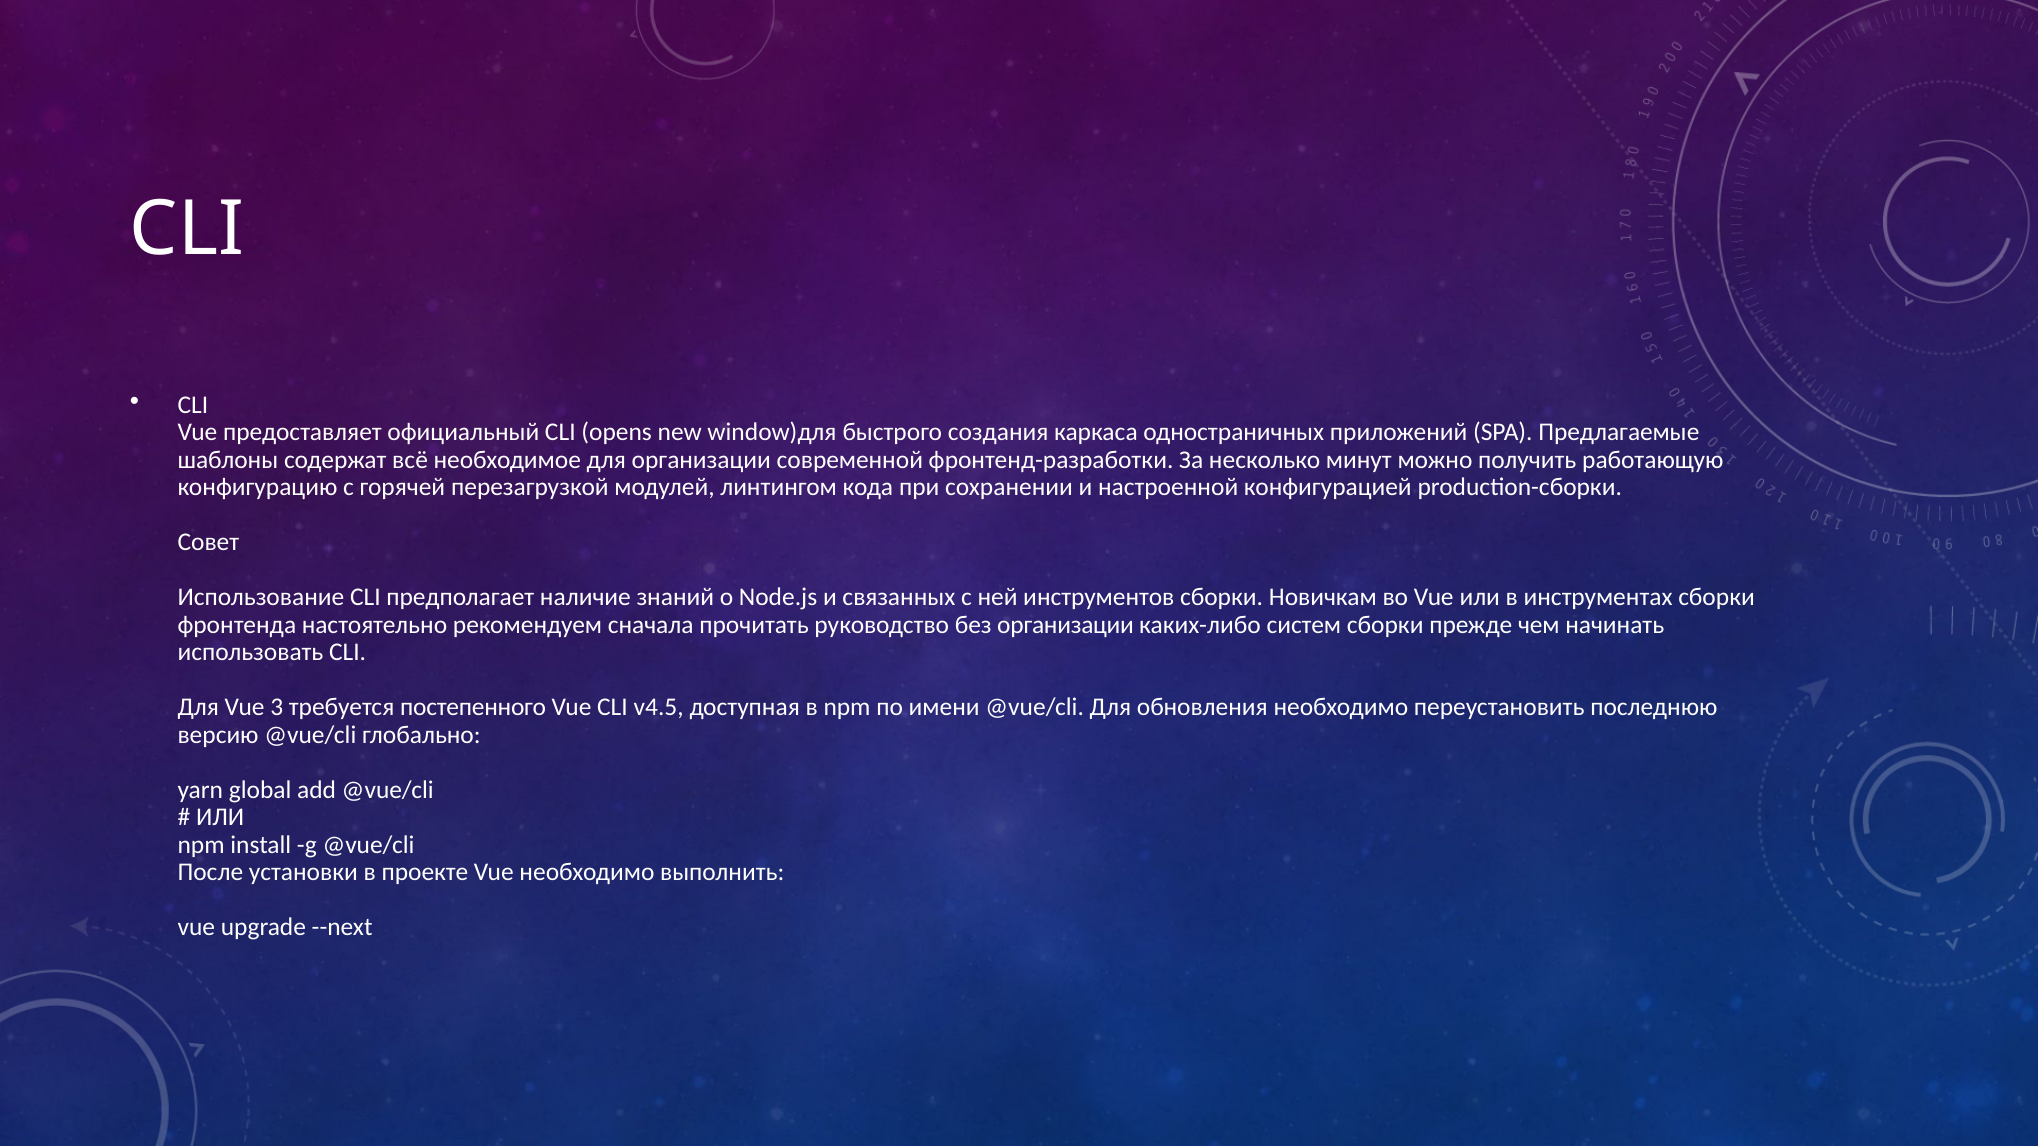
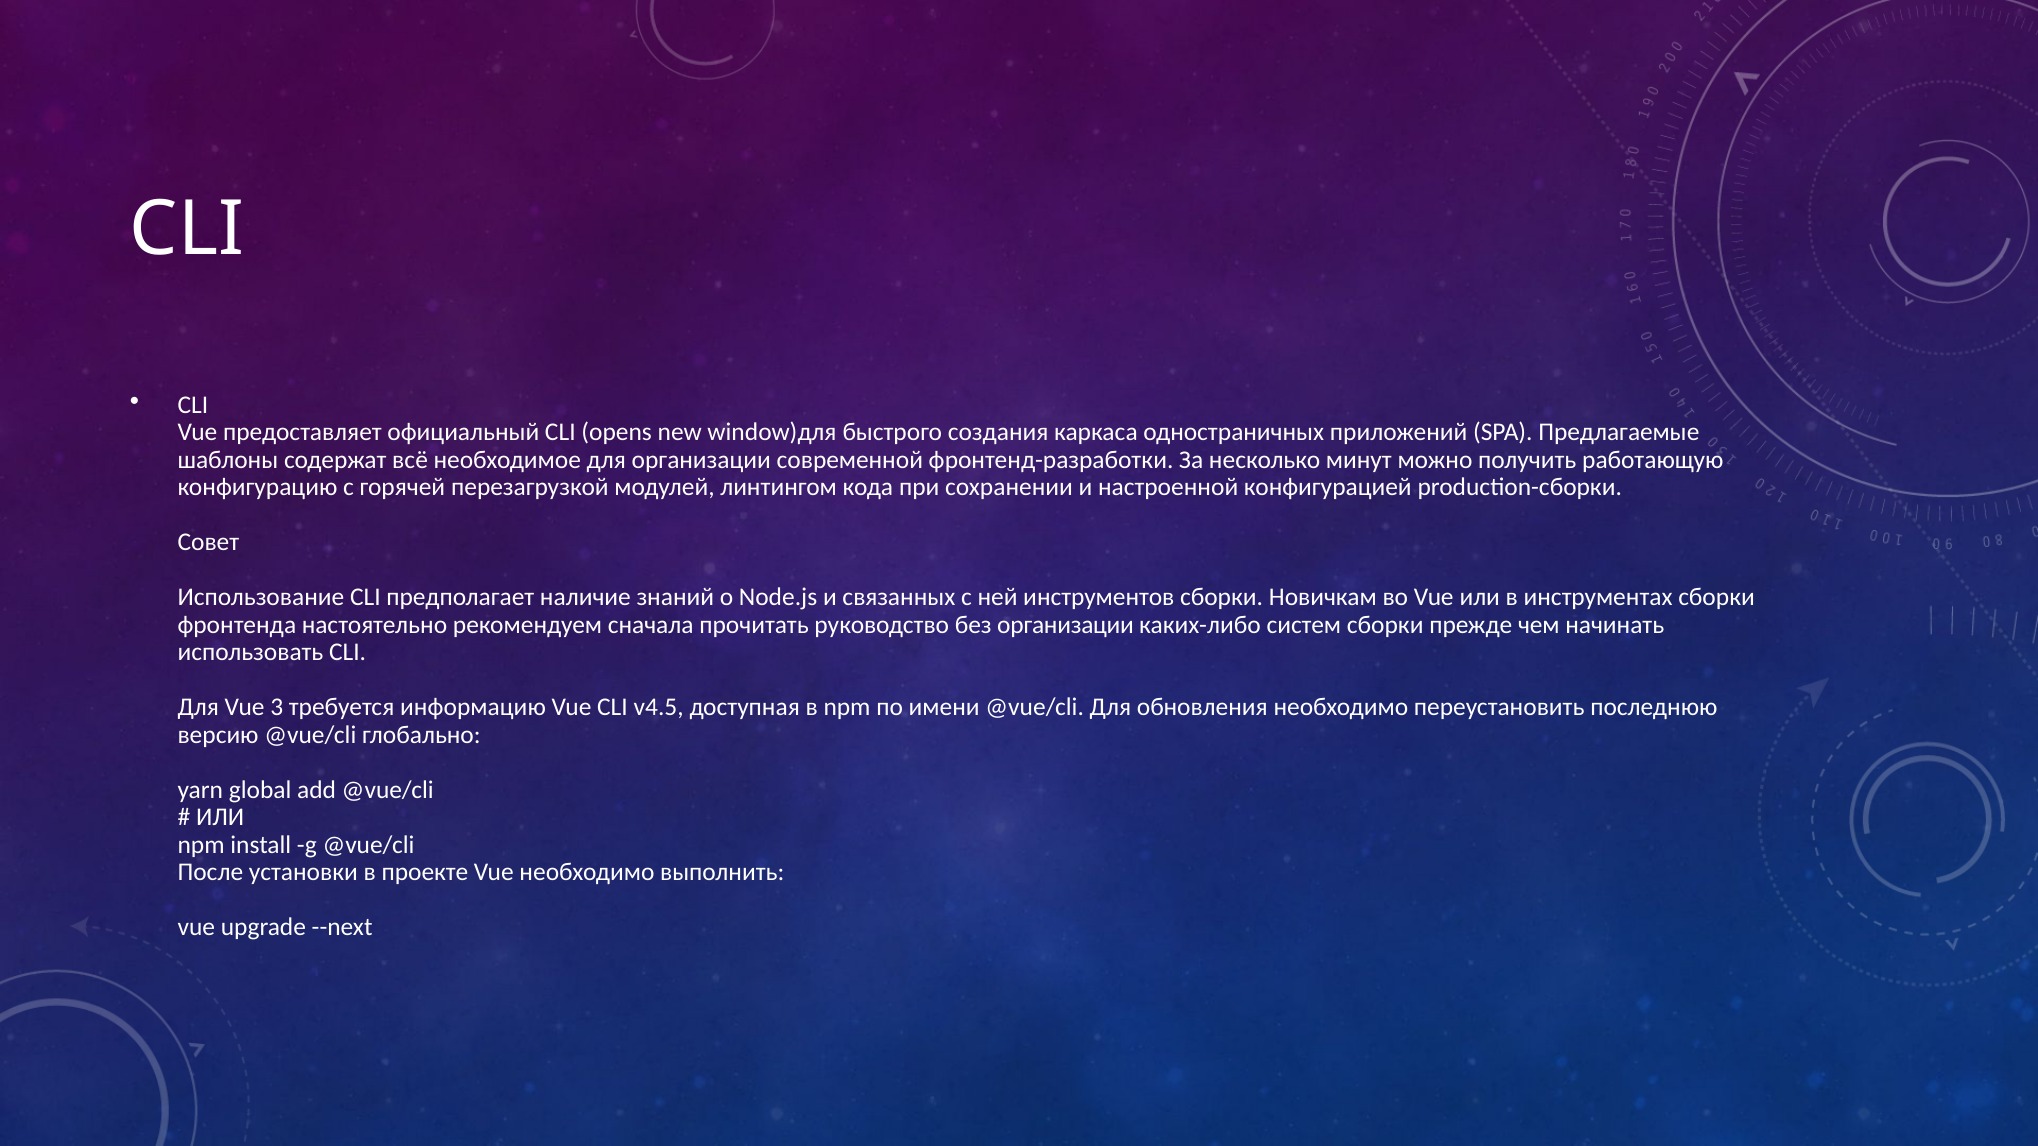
постепенного: постепенного -> информацию
